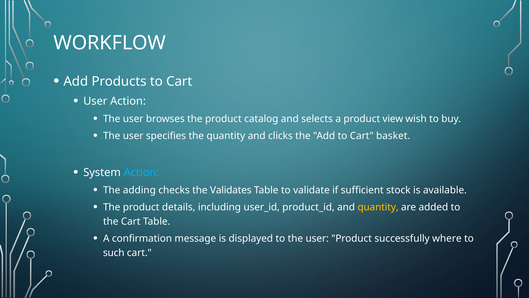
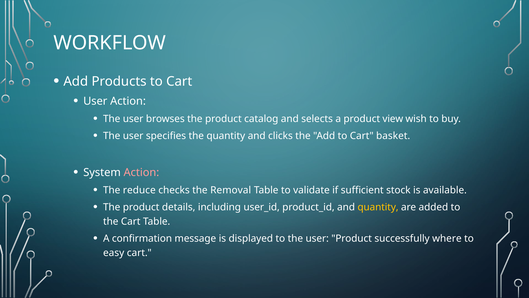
Action at (141, 172) colour: light blue -> pink
adding: adding -> reduce
Validates: Validates -> Removal
such: such -> easy
